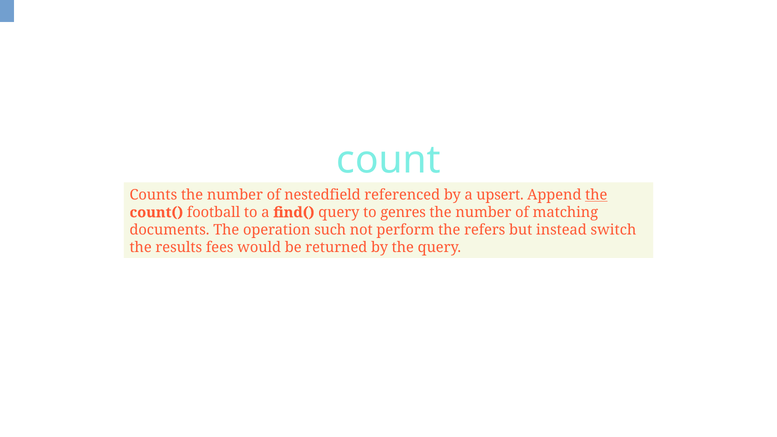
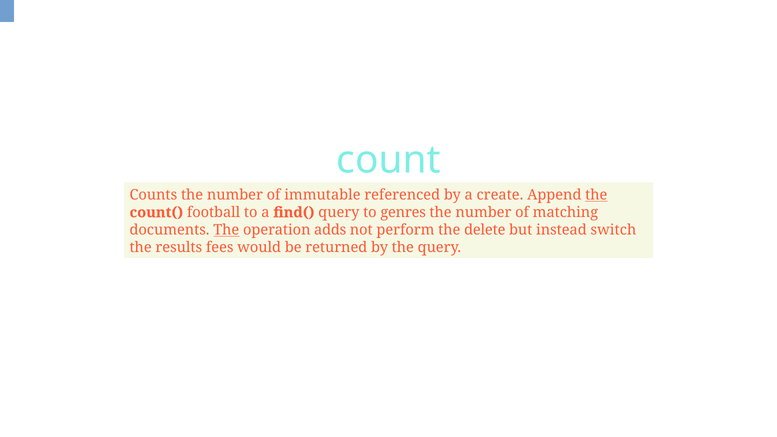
nestedfield: nestedfield -> immutable
upsert: upsert -> create
The at (226, 230) underline: none -> present
such: such -> adds
refers: refers -> delete
